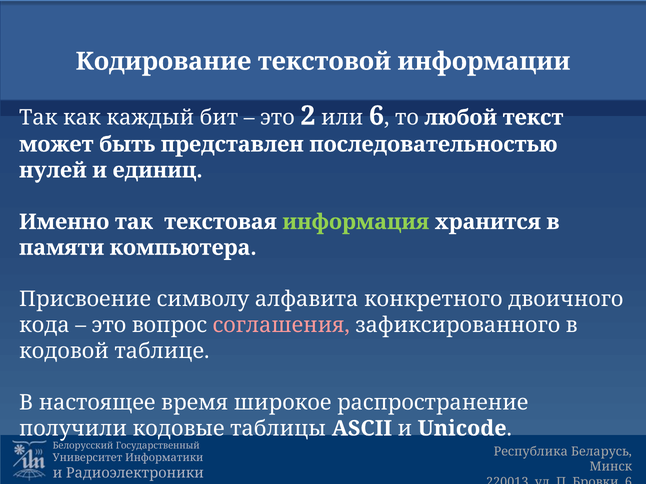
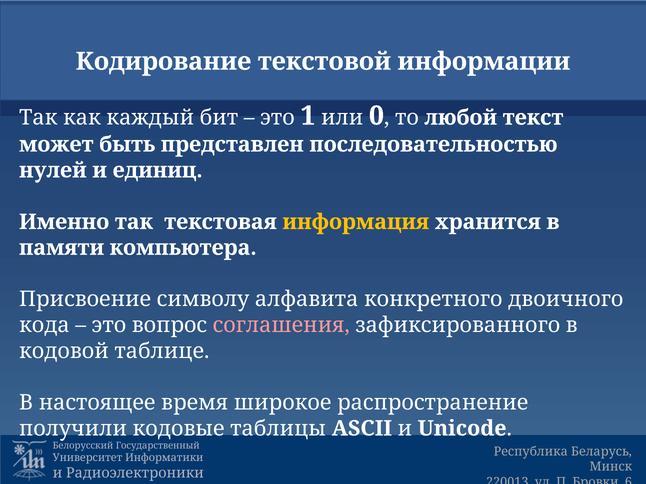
2: 2 -> 1
или 6: 6 -> 0
информация colour: light green -> yellow
